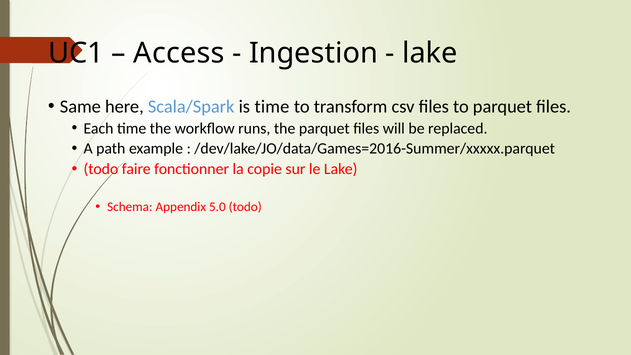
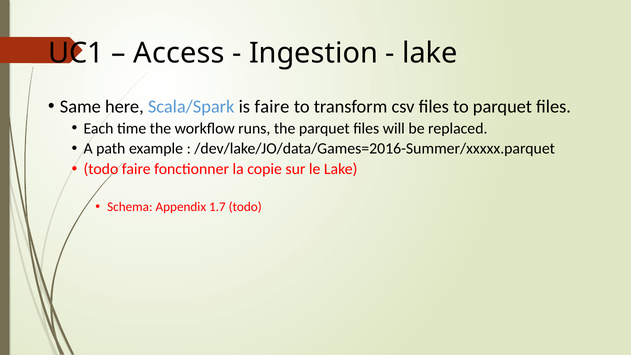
is time: time -> faire
5.0: 5.0 -> 1.7
